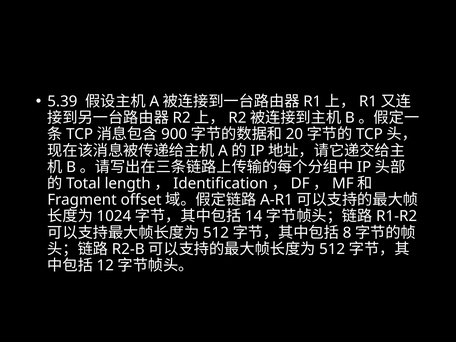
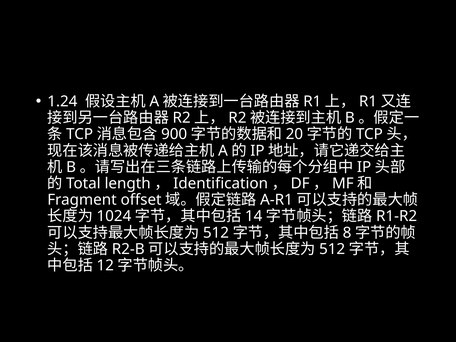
5.39: 5.39 -> 1.24
